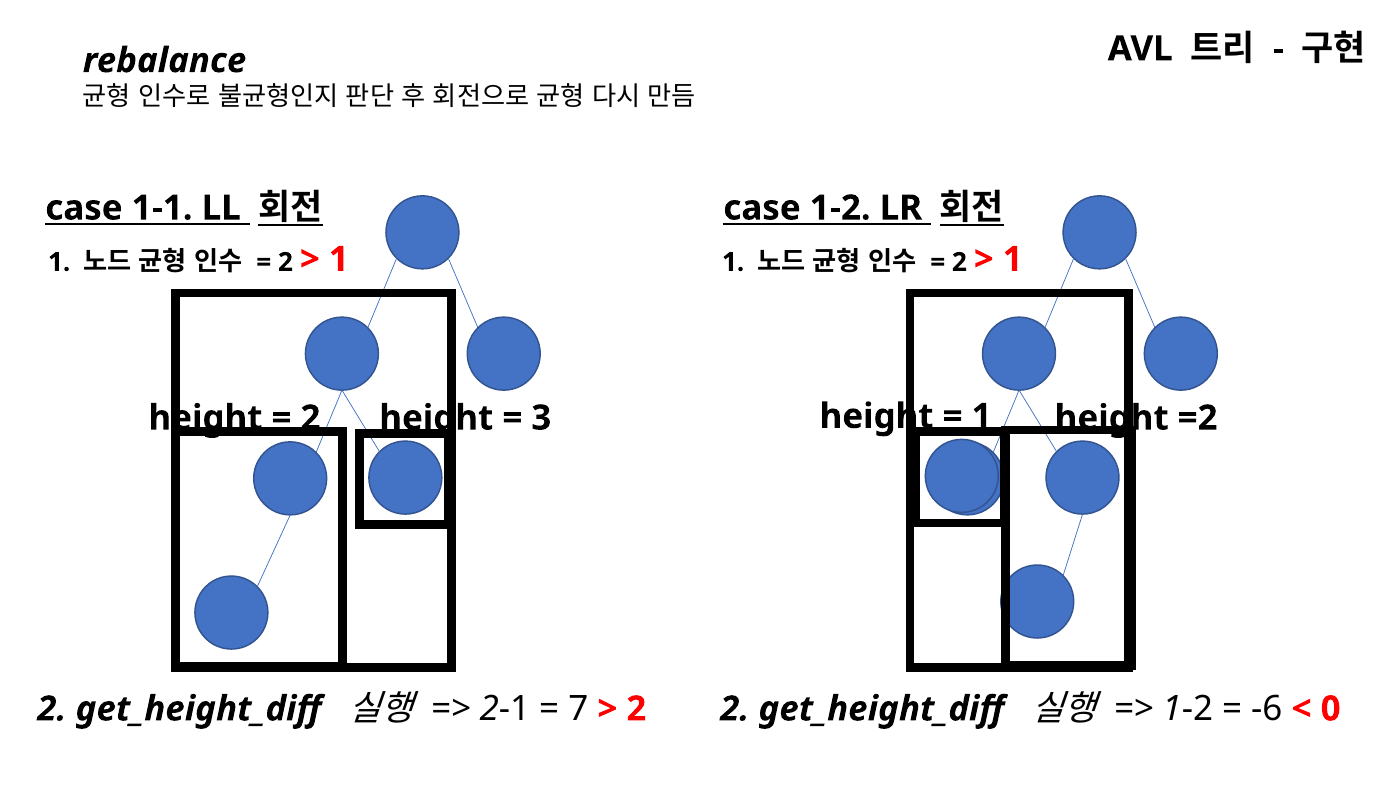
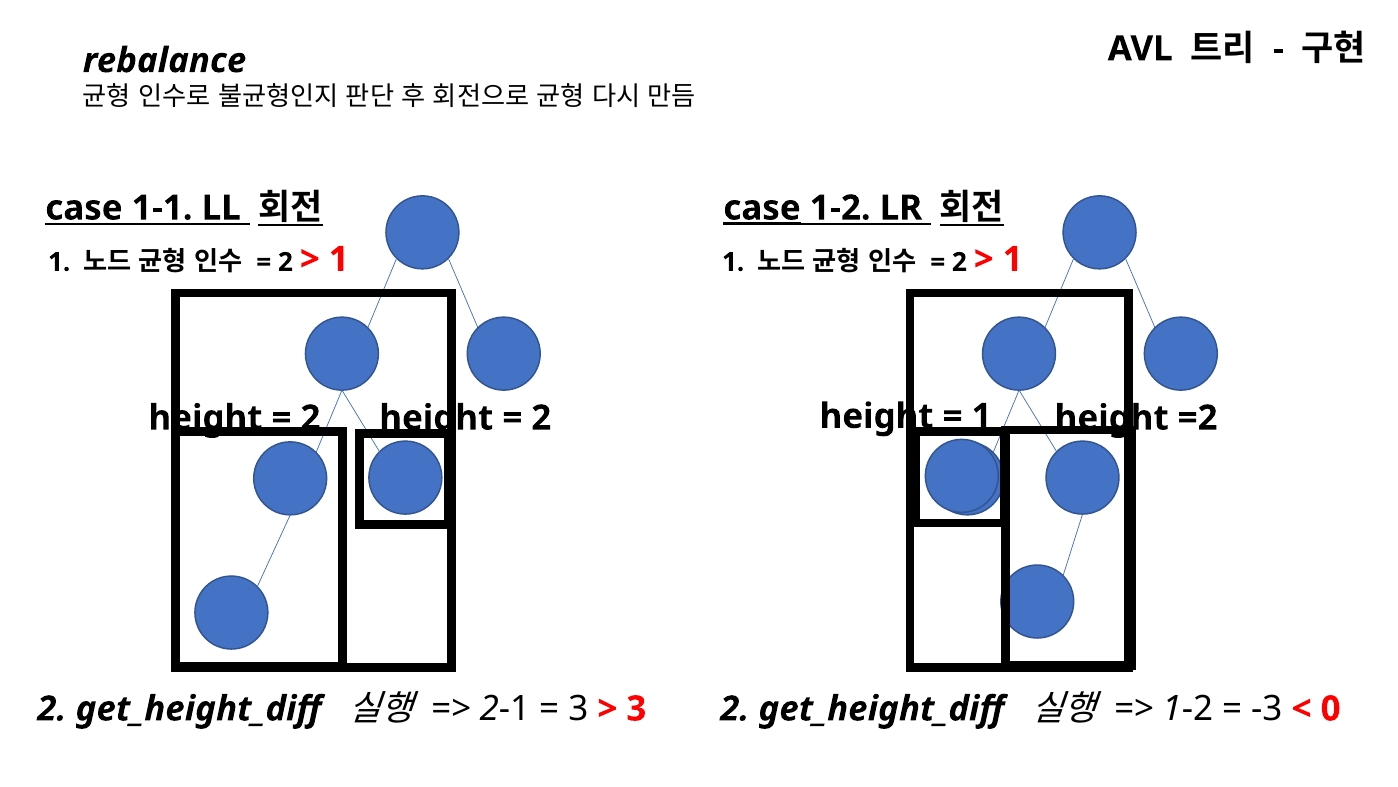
case at (762, 208) underline: none -> present
3 at (541, 418): 3 -> 2
7 at (578, 708): 7 -> 3
2 at (636, 708): 2 -> 3
-6: -6 -> -3
